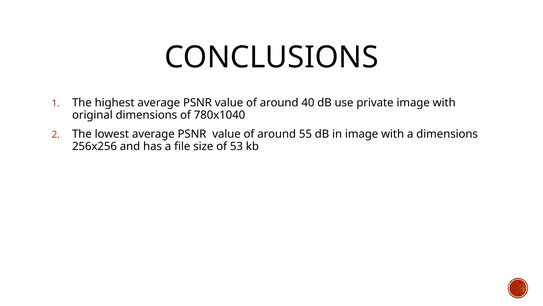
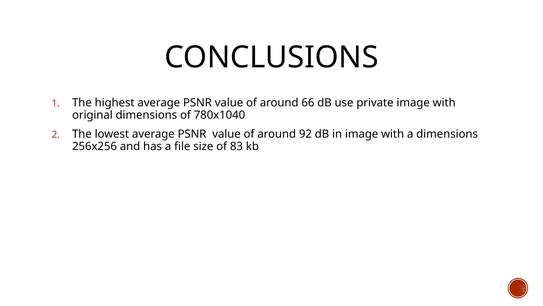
40: 40 -> 66
55: 55 -> 92
53: 53 -> 83
